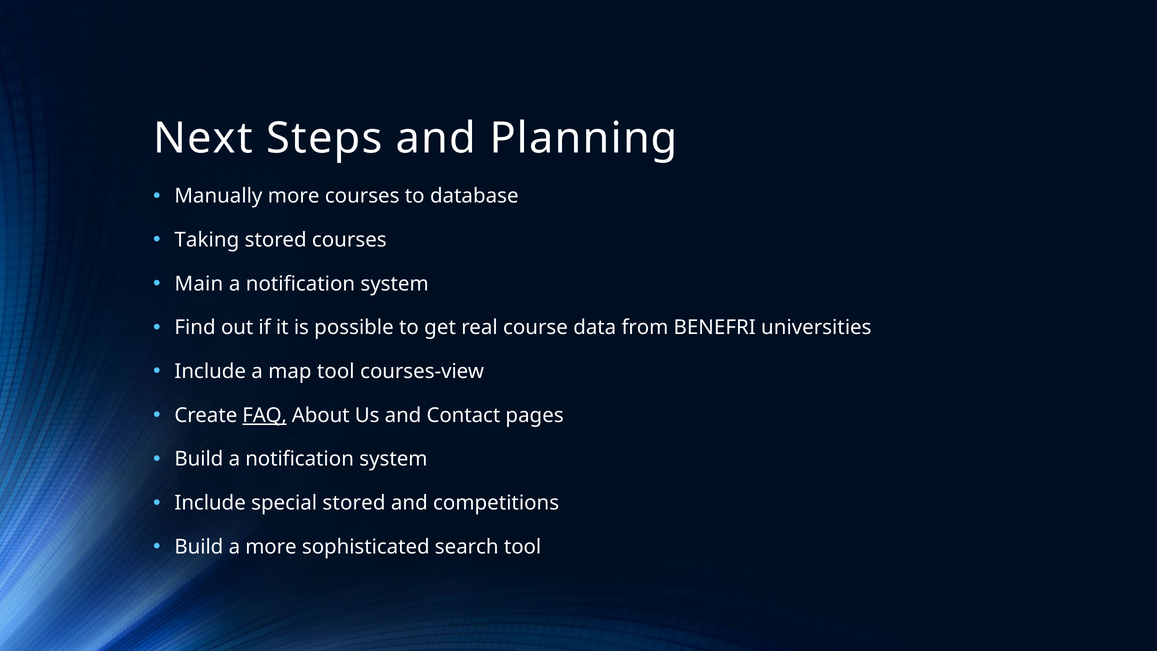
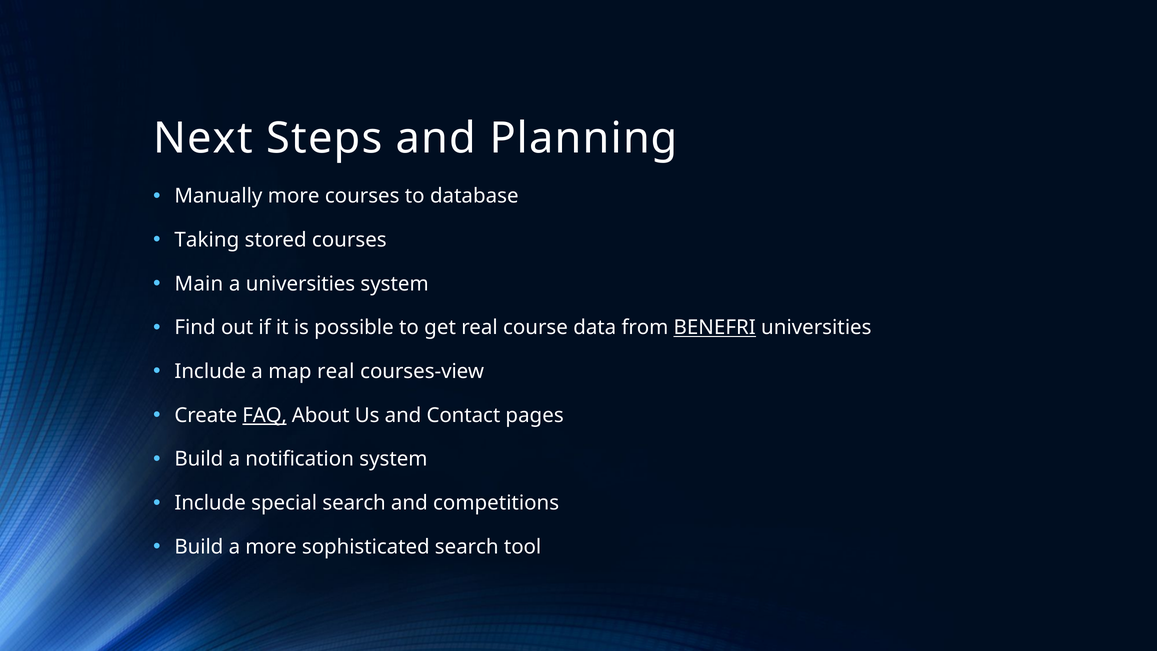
notification at (300, 284): notification -> universities
BENEFRI underline: none -> present
map tool: tool -> real
special stored: stored -> search
